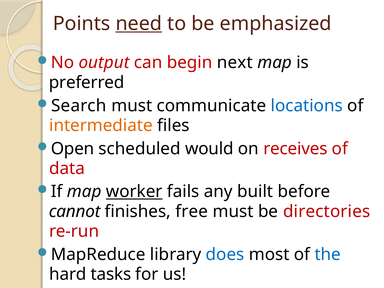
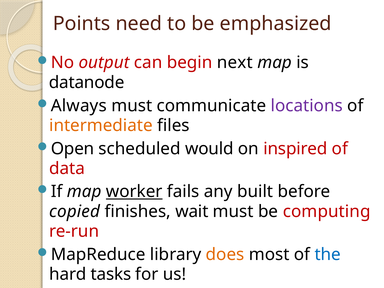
need underline: present -> none
preferred: preferred -> datanode
Search: Search -> Always
locations colour: blue -> purple
receives: receives -> inspired
cannot: cannot -> copied
free: free -> wait
directories: directories -> computing
does colour: blue -> orange
